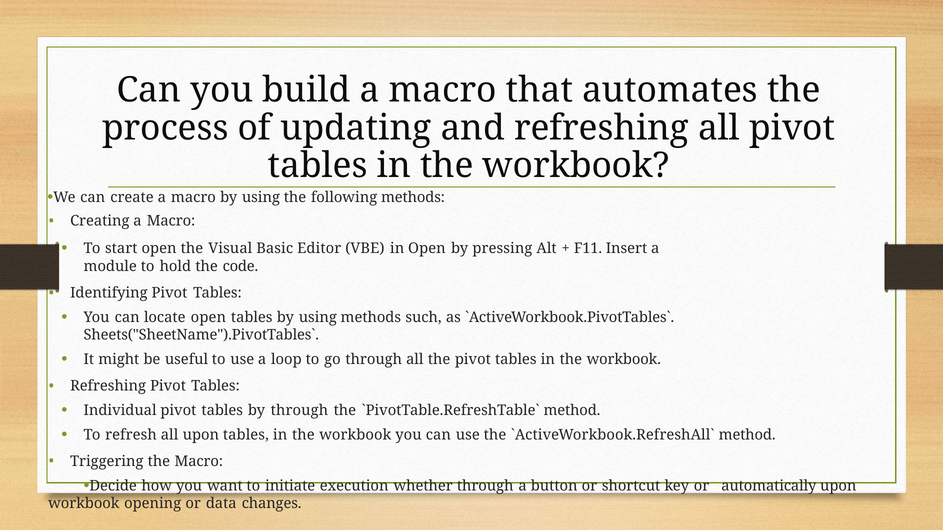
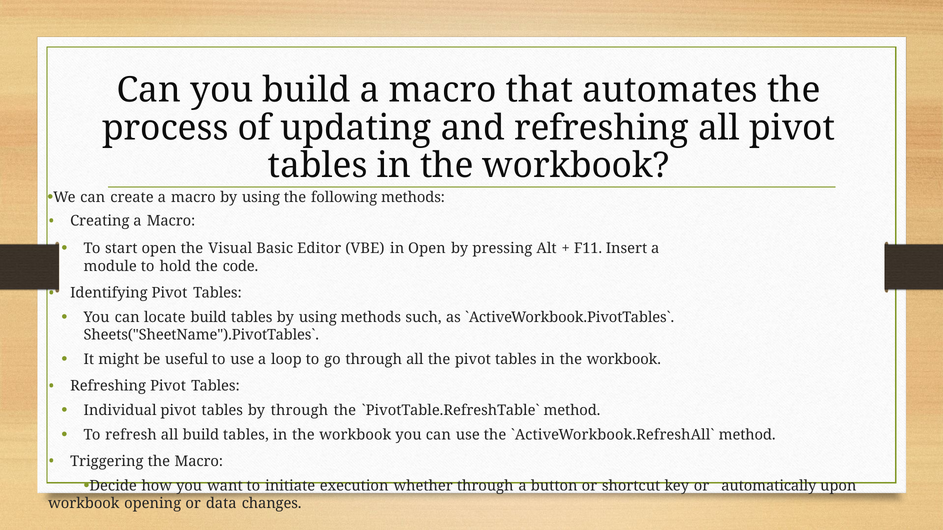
locate open: open -> build
all upon: upon -> build
